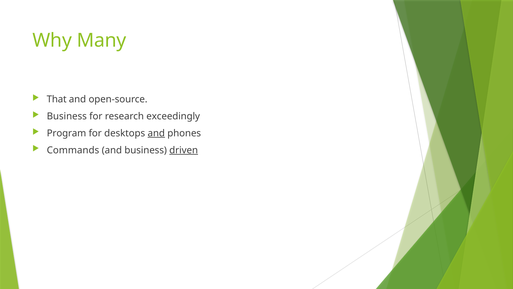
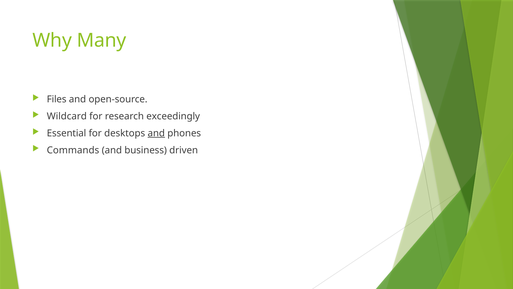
That: That -> Files
Business at (67, 116): Business -> Wildcard
Program: Program -> Essential
driven underline: present -> none
